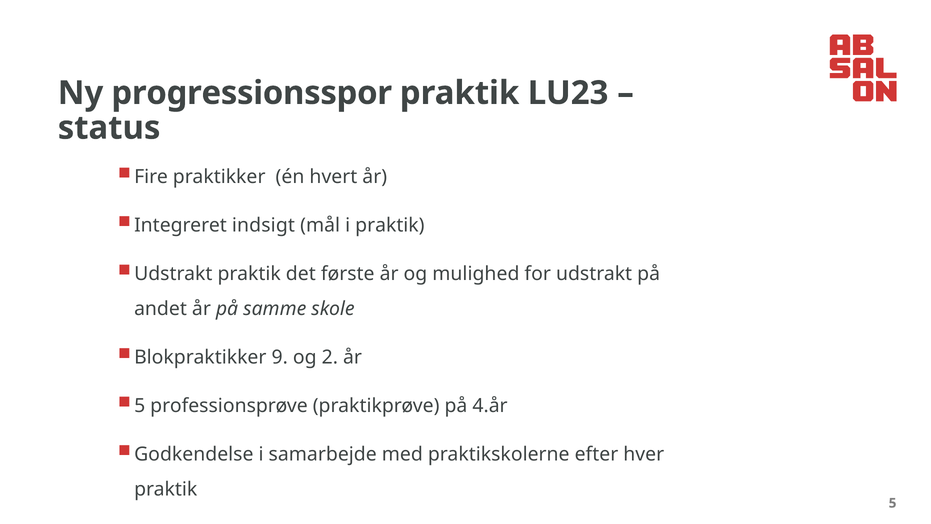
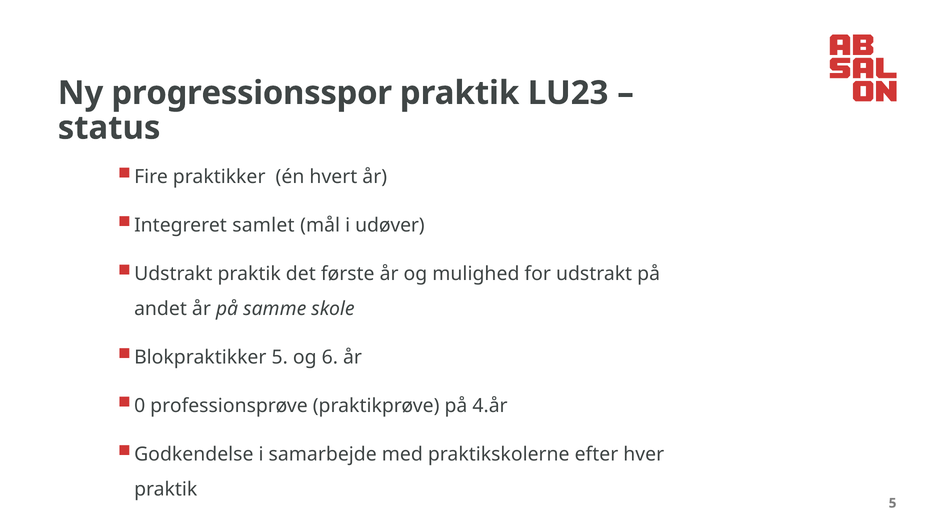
indsigt: indsigt -> samlet
i praktik: praktik -> udøver
Blokpraktikker 9: 9 -> 5
2: 2 -> 6
5 at (140, 405): 5 -> 0
